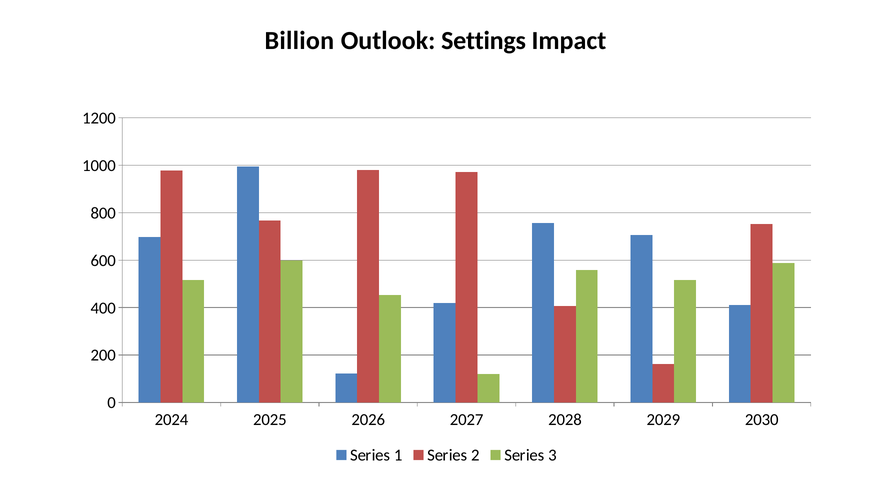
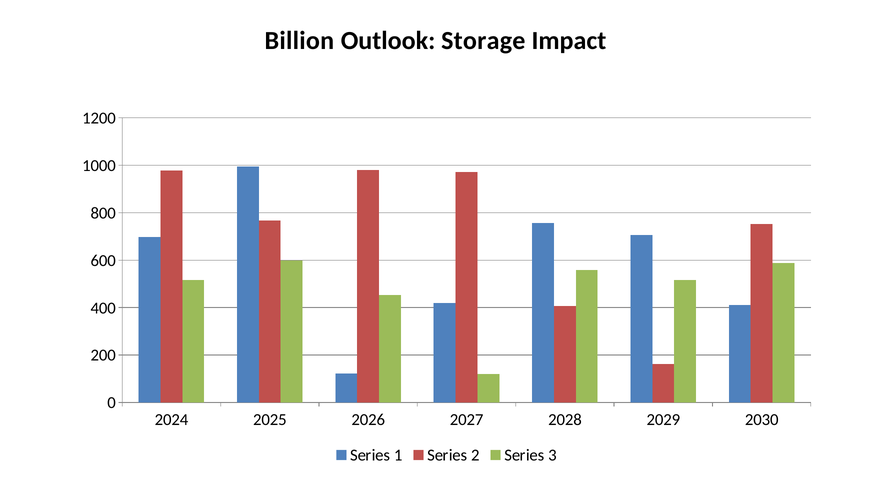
Settings: Settings -> Storage
